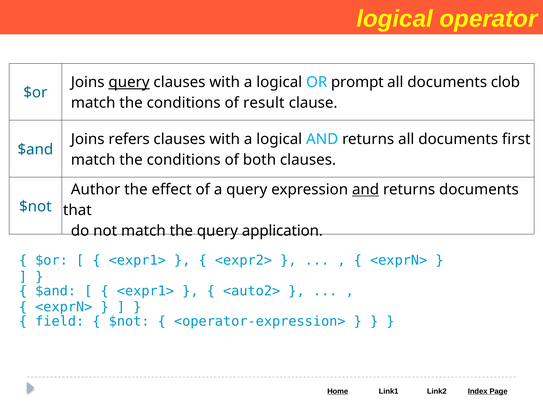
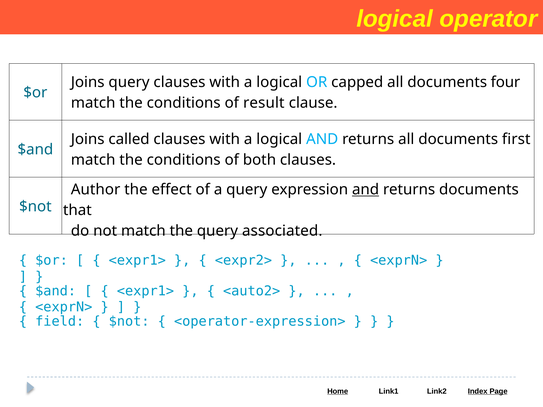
query at (129, 82) underline: present -> none
prompt: prompt -> capped
clob: clob -> four
refers: refers -> called
application: application -> associated
